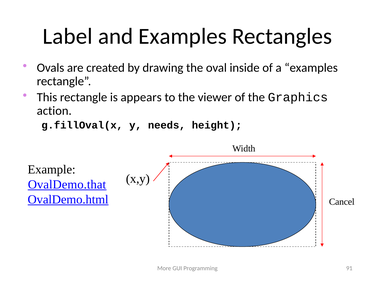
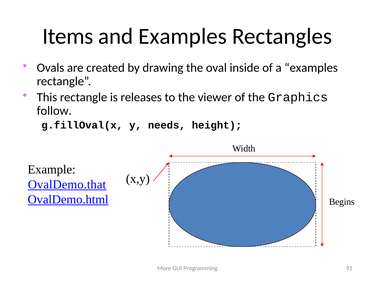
Label: Label -> Items
appears: appears -> releases
action: action -> follow
Cancel: Cancel -> Begins
